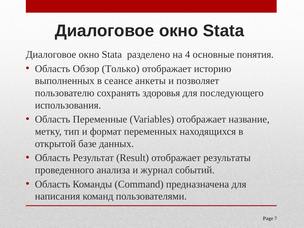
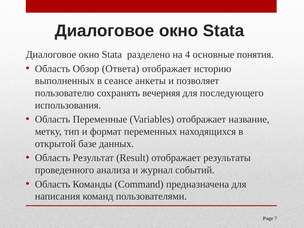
Только: Только -> Ответа
здоровья: здоровья -> вечерняя
